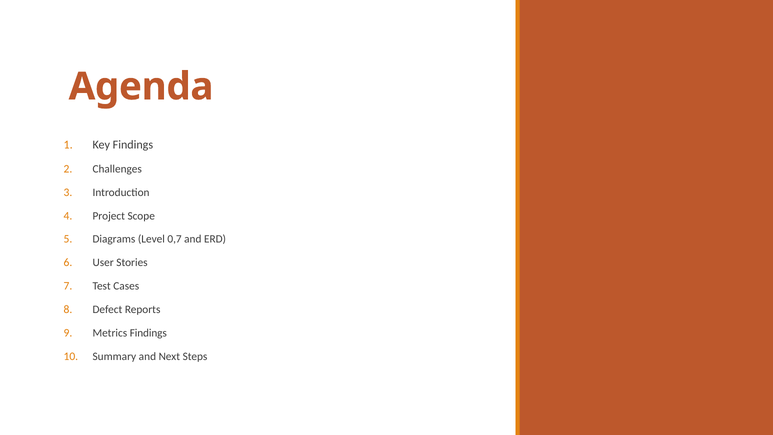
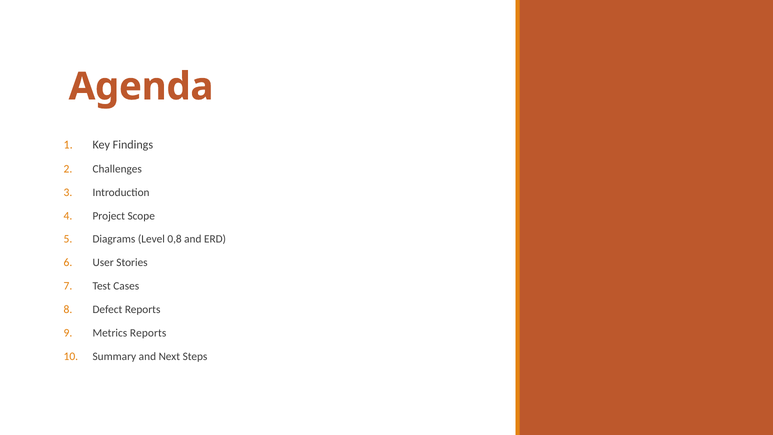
0,7: 0,7 -> 0,8
Metrics Findings: Findings -> Reports
